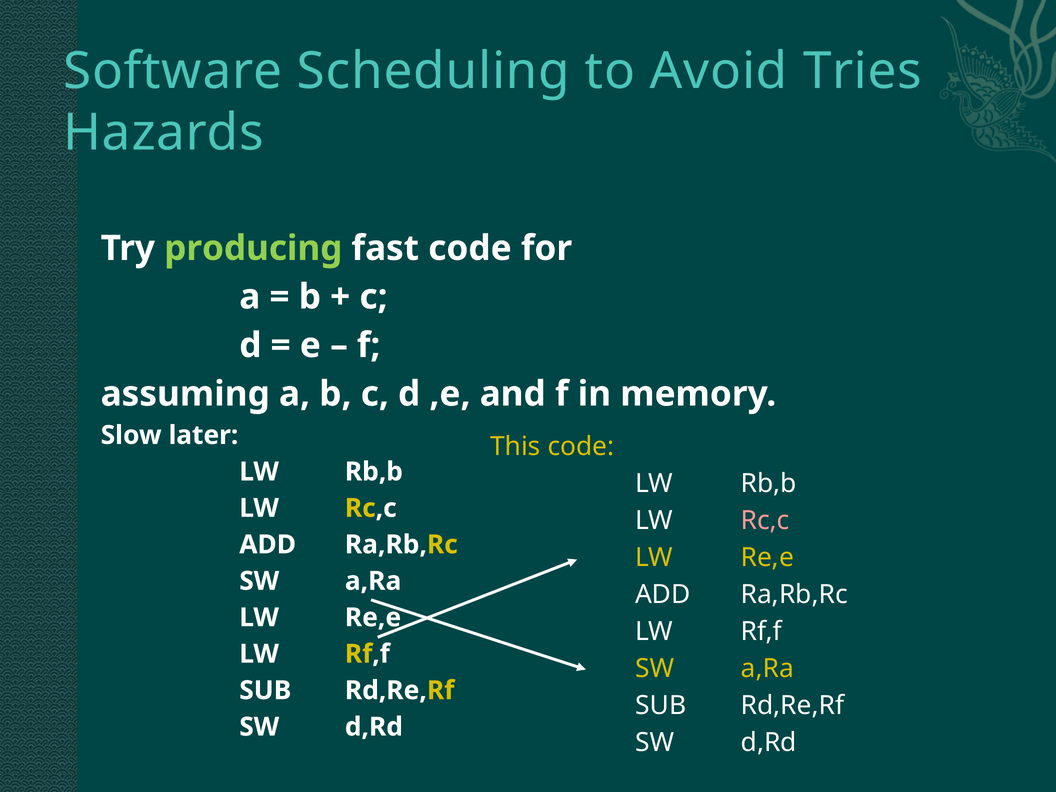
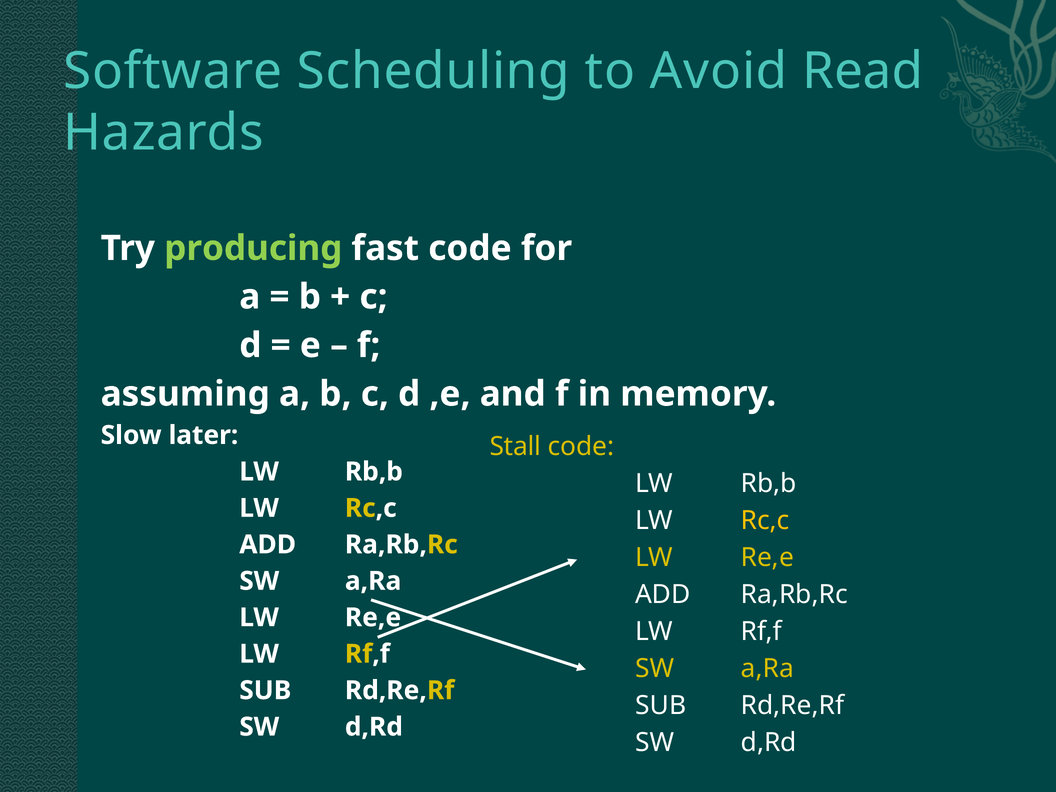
Tries: Tries -> Read
This: This -> Stall
Rc,c at (765, 521) colour: pink -> yellow
